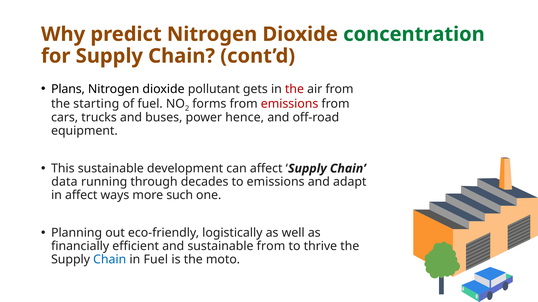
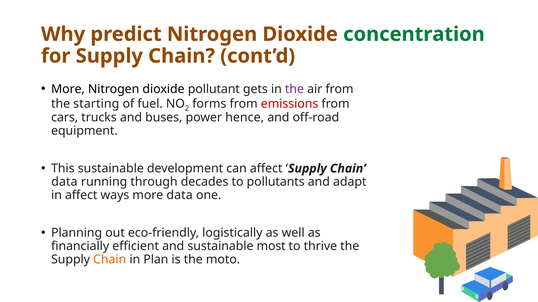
Plans at (68, 89): Plans -> More
the at (294, 89) colour: red -> purple
to emissions: emissions -> pollutants
more such: such -> data
sustainable from: from -> most
Chain at (110, 260) colour: blue -> orange
in Fuel: Fuel -> Plan
